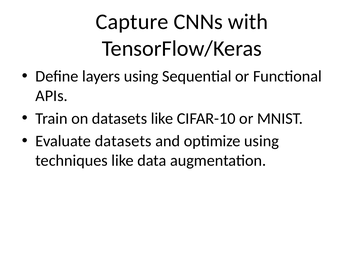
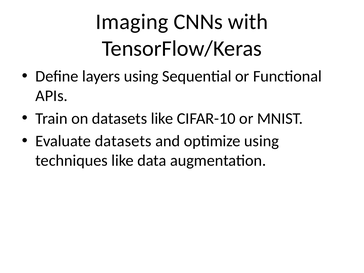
Capture: Capture -> Imaging
